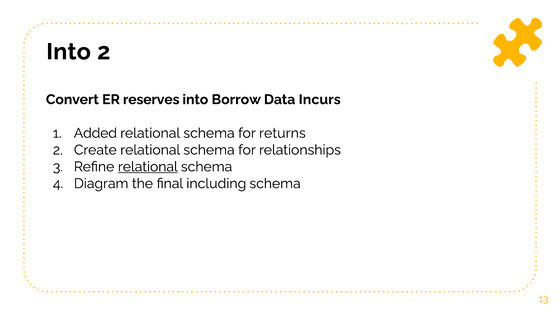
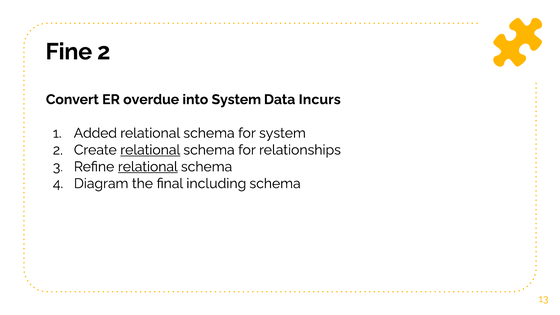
Into at (69, 52): Into -> Fine
reserves: reserves -> overdue
into Borrow: Borrow -> System
for returns: returns -> system
relational at (150, 150) underline: none -> present
